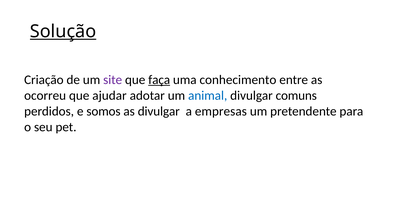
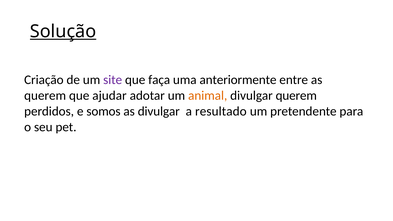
faça underline: present -> none
conhecimento: conhecimento -> anteriormente
ocorreu at (45, 96): ocorreu -> querem
animal colour: blue -> orange
divulgar comuns: comuns -> querem
empresas: empresas -> resultado
